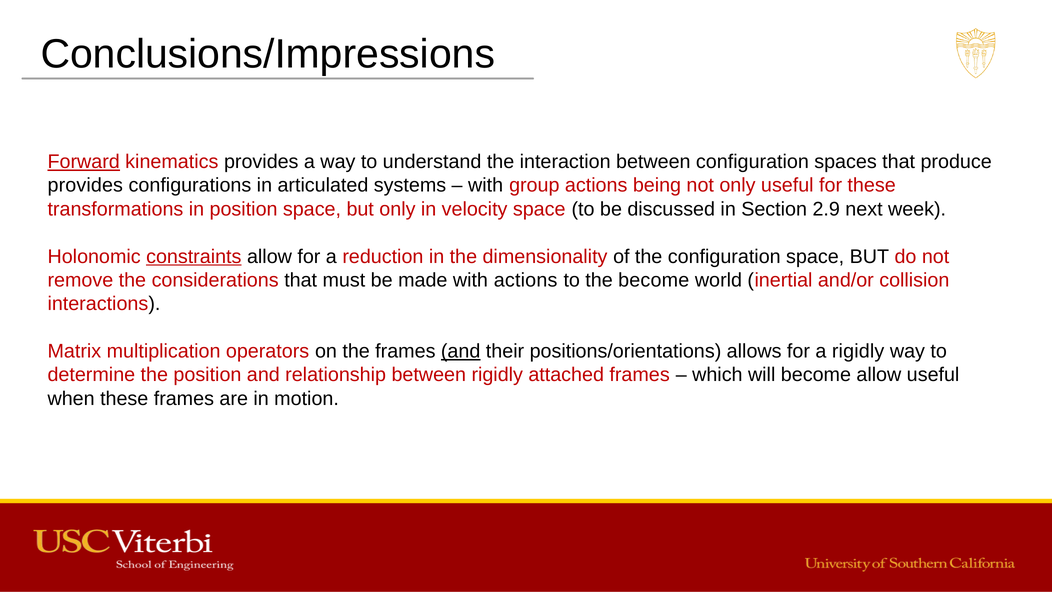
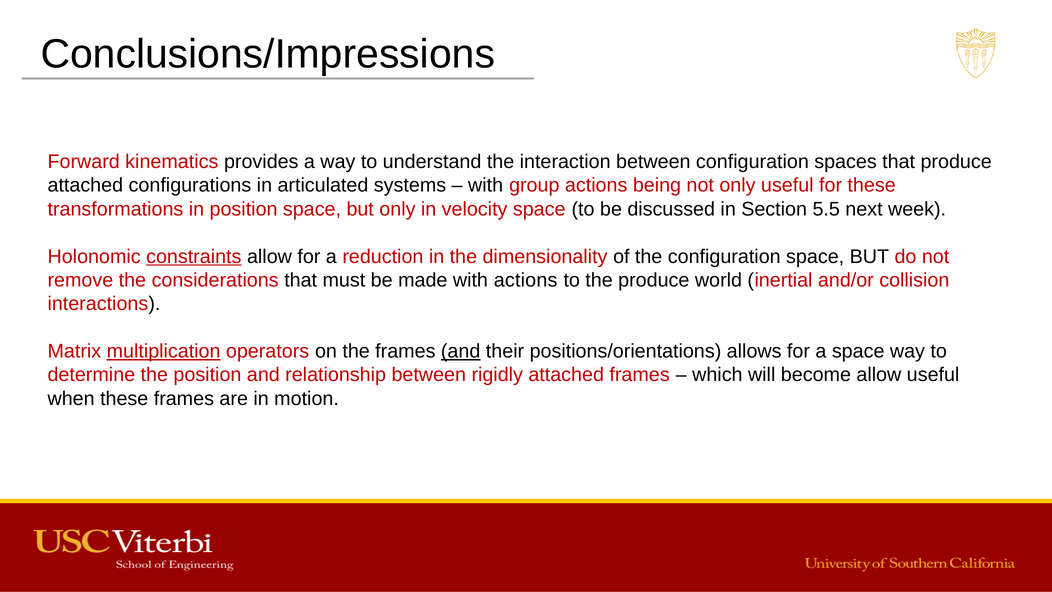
Forward underline: present -> none
provides at (85, 185): provides -> attached
2.9: 2.9 -> 5.5
the become: become -> produce
multiplication underline: none -> present
a rigidly: rigidly -> space
